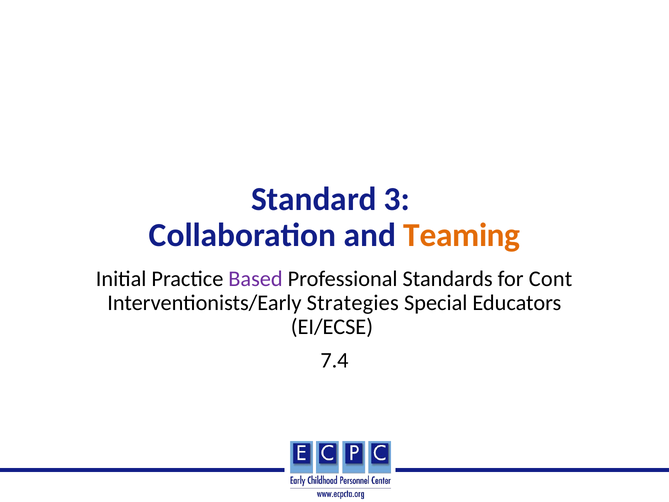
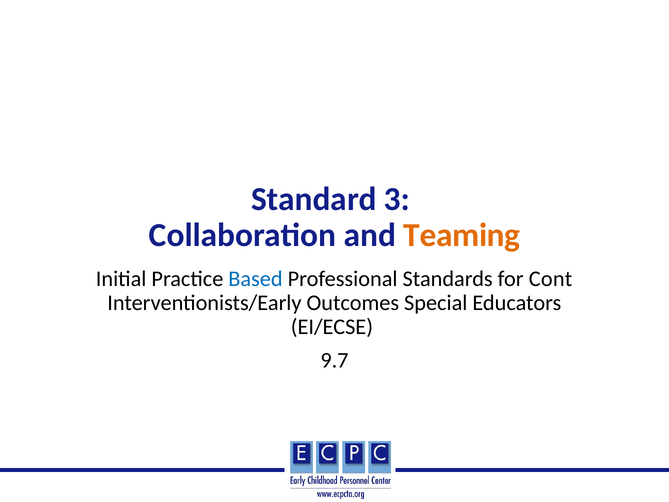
Based colour: purple -> blue
Strategies: Strategies -> Outcomes
7.4: 7.4 -> 9.7
